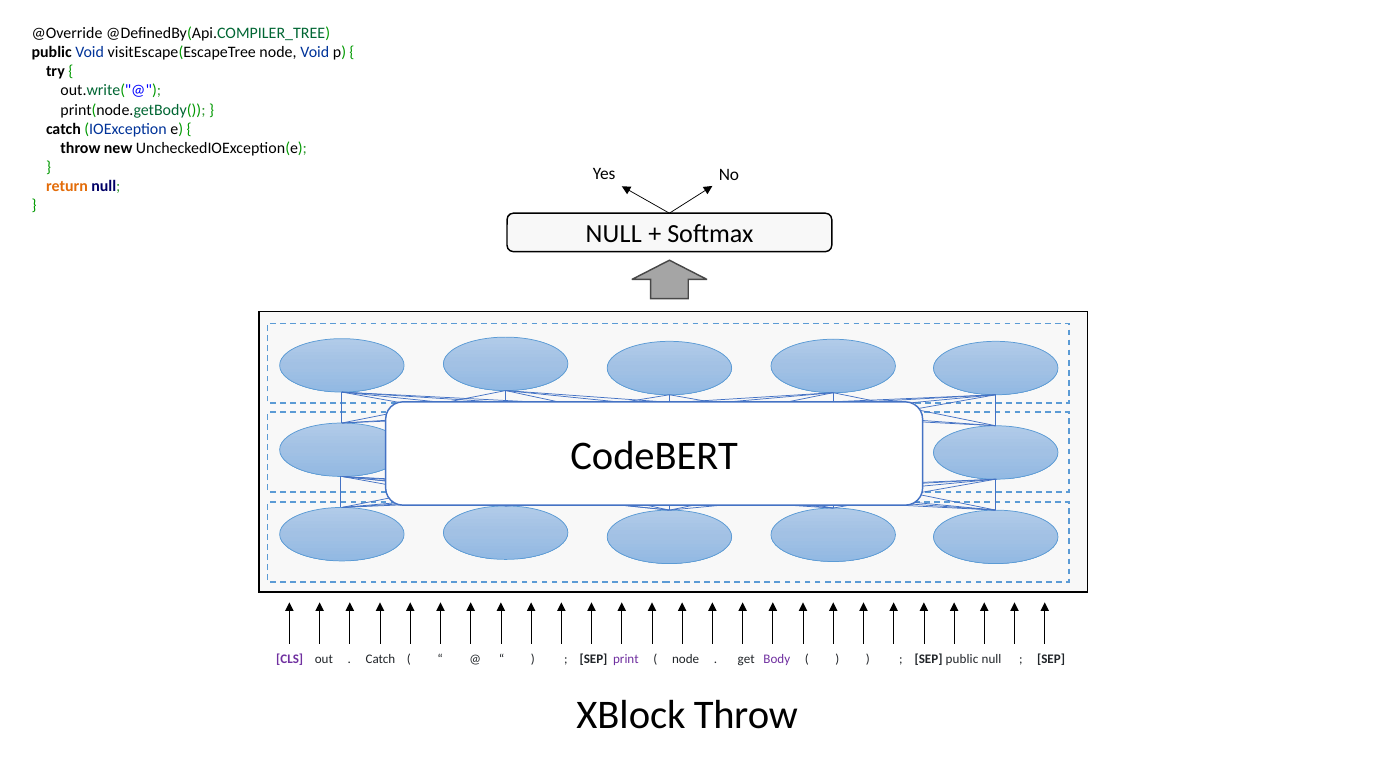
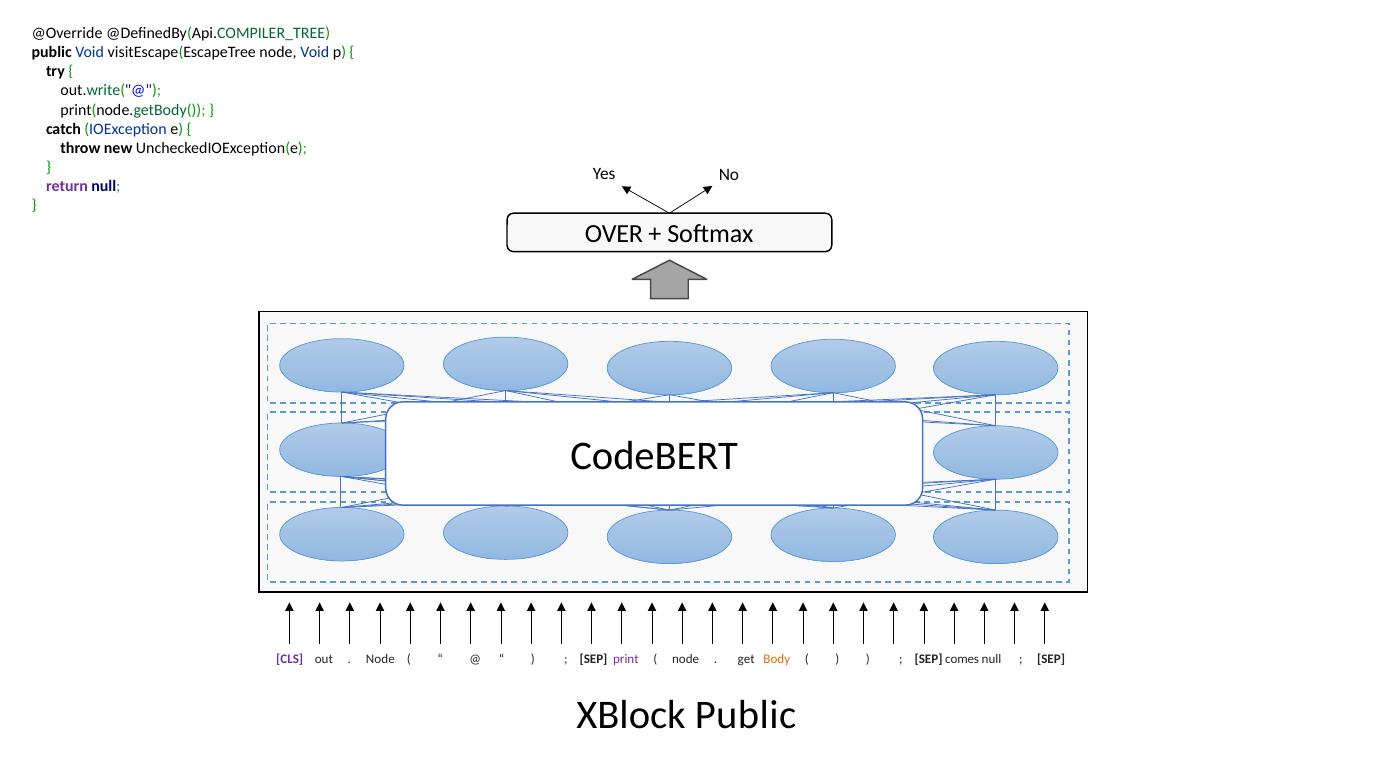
return colour: orange -> purple
NULL at (614, 234): NULL -> OVER
Catch at (380, 659): Catch -> Node
Body colour: purple -> orange
SEP public: public -> comes
XBlock Throw: Throw -> Public
